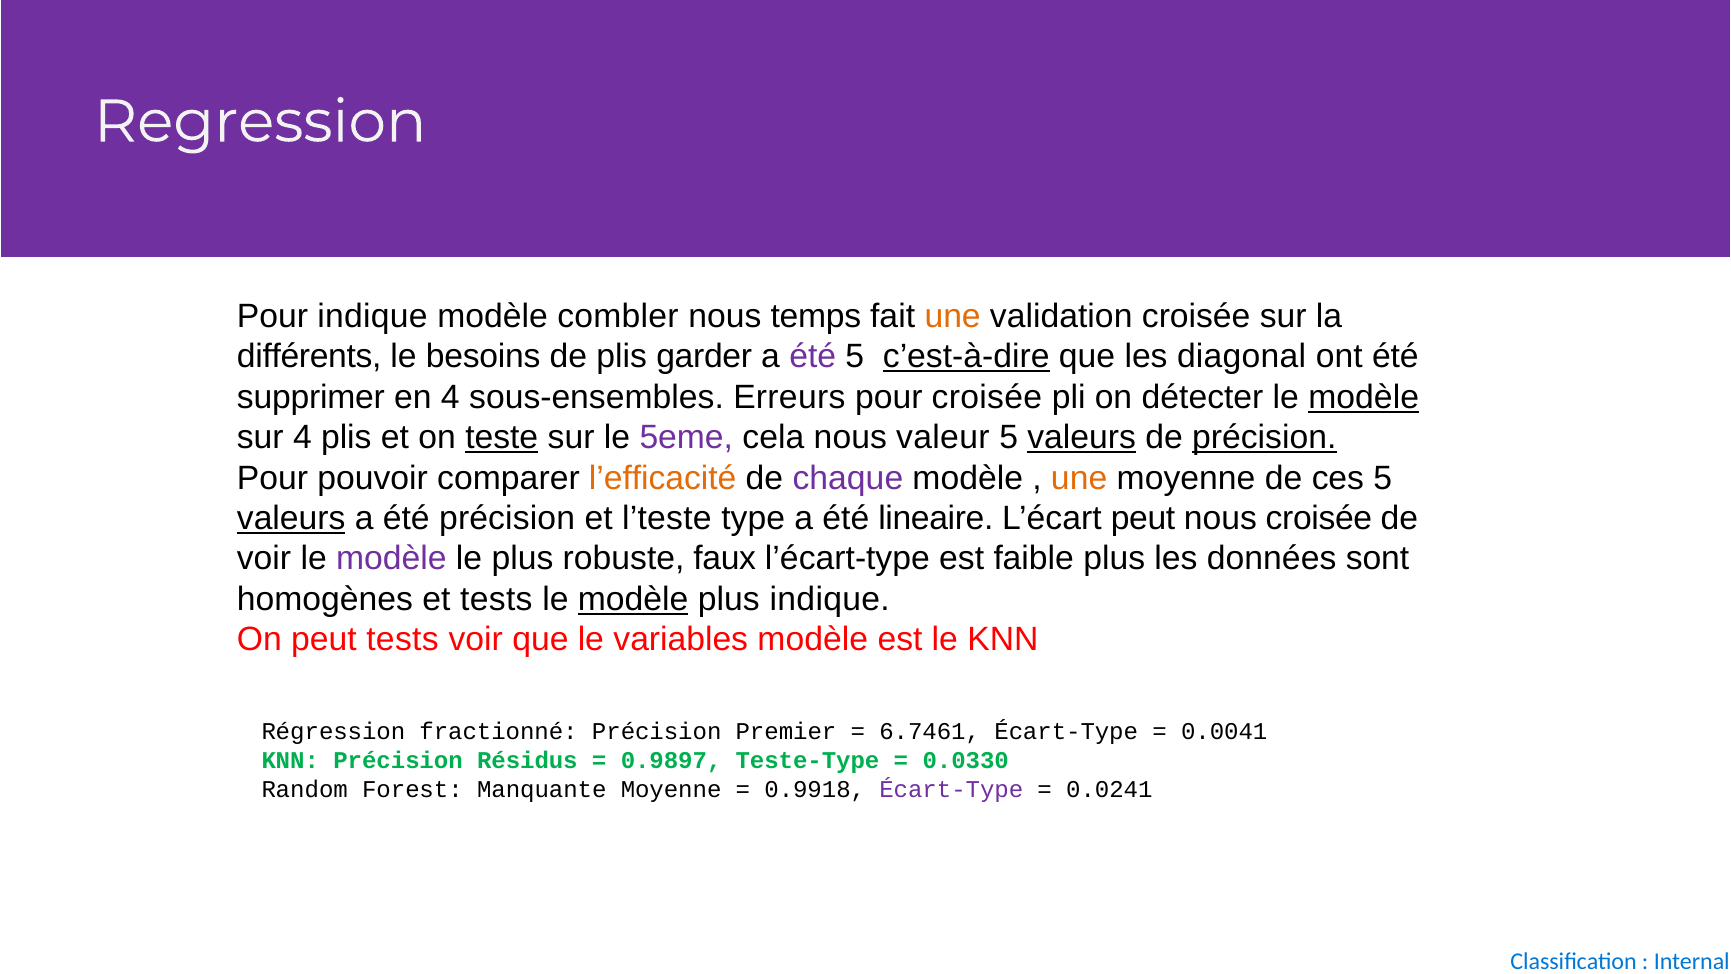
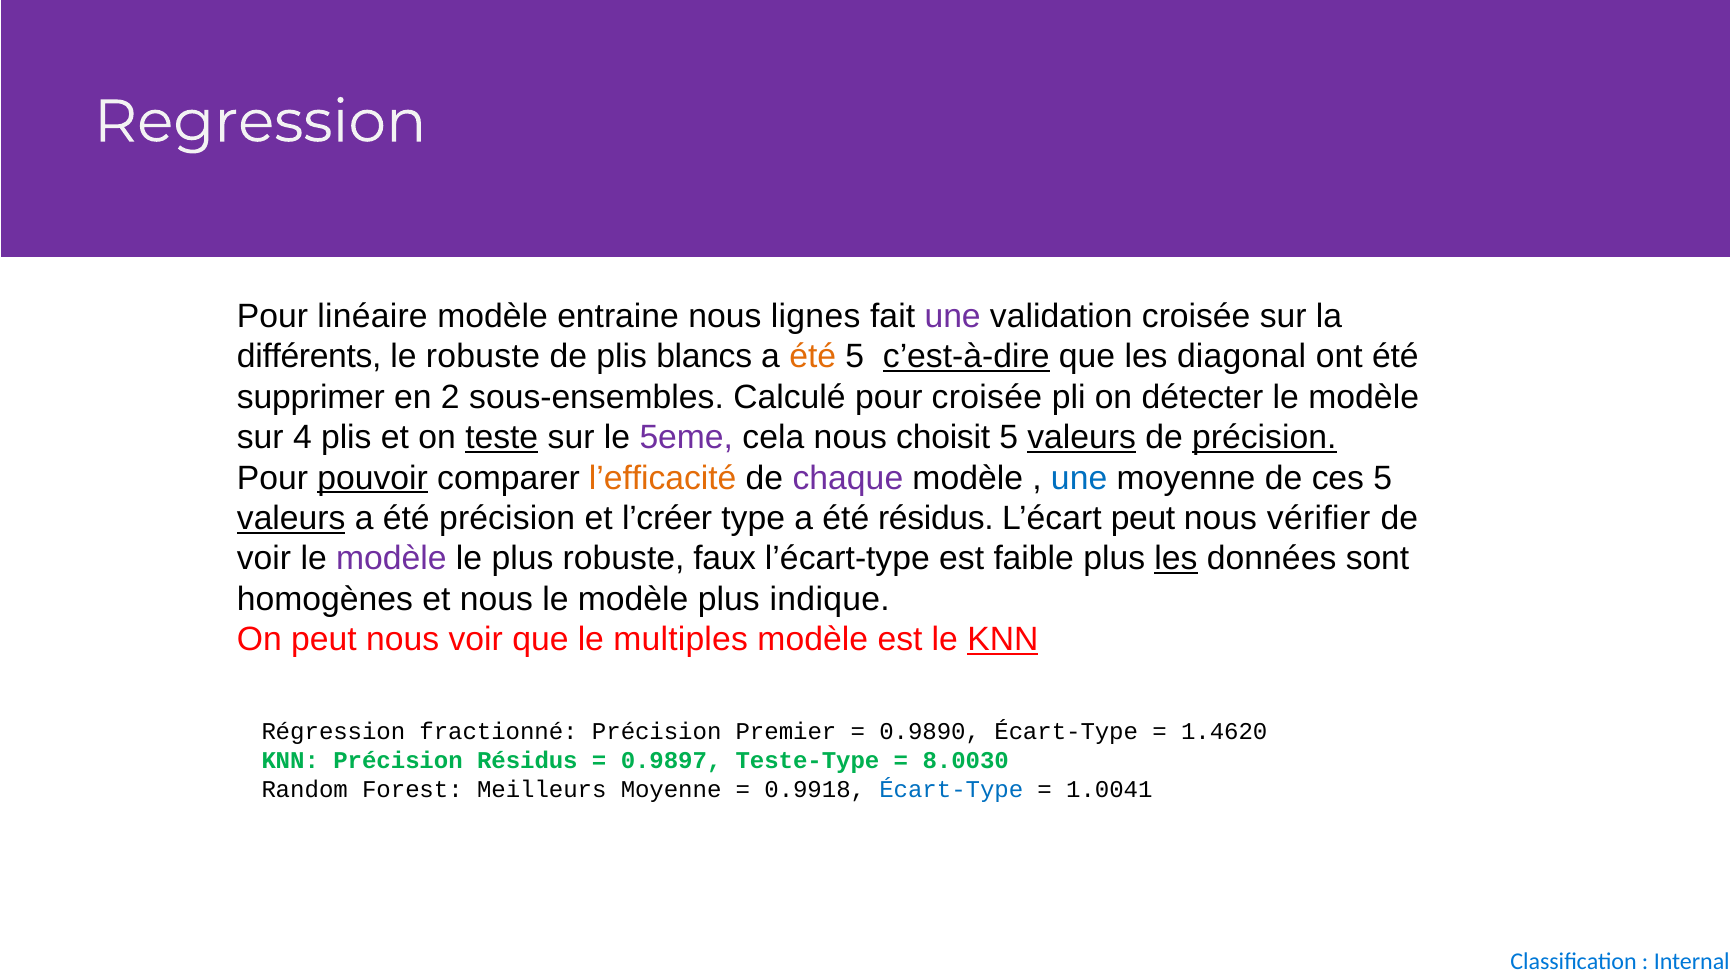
Pour indique: indique -> linéaire
combler: combler -> entraine
temps: temps -> lignes
une at (953, 316) colour: orange -> purple
le besoins: besoins -> robuste
garder: garder -> blancs
été at (813, 357) colour: purple -> orange
en 4: 4 -> 2
Erreurs: Erreurs -> Calculé
modèle at (1364, 397) underline: present -> none
valeur: valeur -> choisit
pouvoir underline: none -> present
une at (1079, 478) colour: orange -> blue
l’teste: l’teste -> l’créer
été lineaire: lineaire -> résidus
nous croisée: croisée -> vérifier
les at (1176, 559) underline: none -> present
et tests: tests -> nous
modèle at (633, 599) underline: present -> none
On peut tests: tests -> nous
variables: variables -> multiples
KNN at (1003, 639) underline: none -> present
6.7461: 6.7461 -> 0.9890
0.0041: 0.0041 -> 1.4620
0.0330: 0.0330 -> 8.0030
Manquante: Manquante -> Meilleurs
Écart-Type at (951, 790) colour: purple -> blue
0.0241: 0.0241 -> 1.0041
